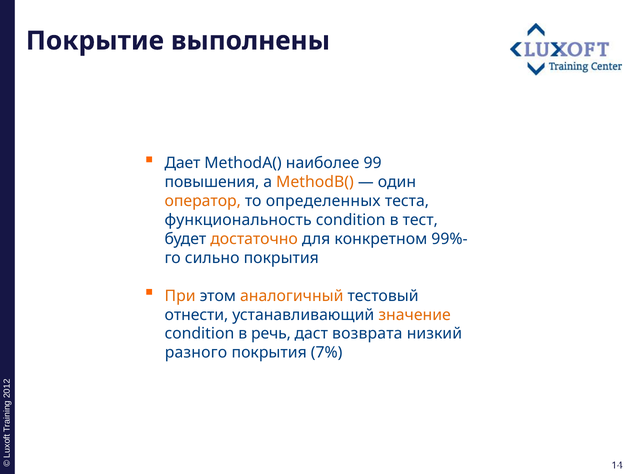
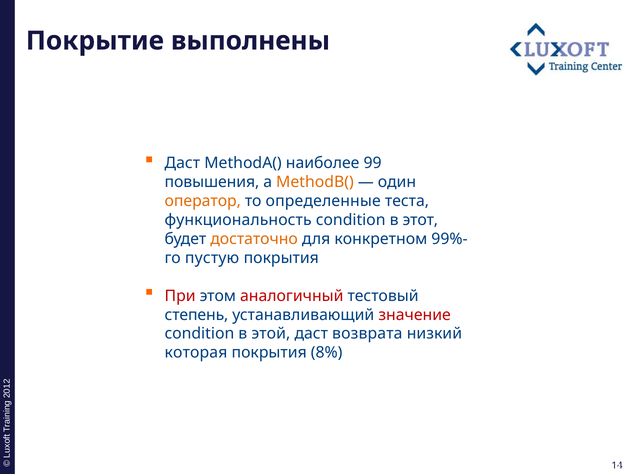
Дает at (182, 163): Дает -> Даст
определенных: определенных -> определенные
тест: тест -> этот
сильно: сильно -> пустую
При colour: orange -> red
аналогичный colour: orange -> red
отнести: отнести -> степень
значение colour: orange -> red
речь: речь -> этой
разного: разного -> которая
7%: 7% -> 8%
